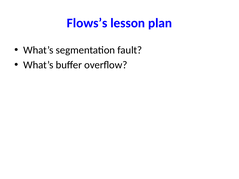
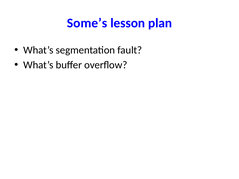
Flows’s: Flows’s -> Some’s
